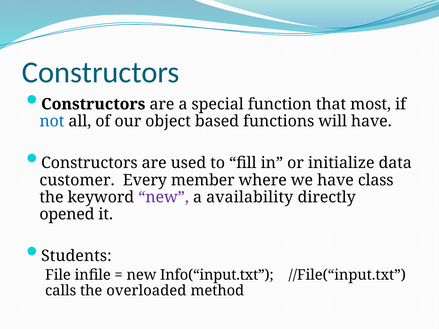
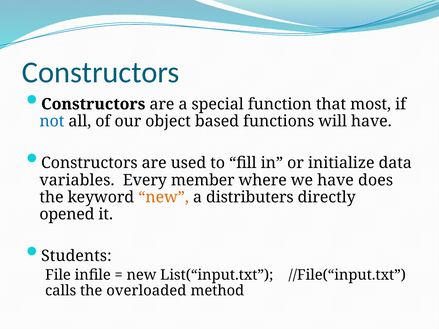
customer: customer -> variables
class: class -> does
new at (164, 197) colour: purple -> orange
availability: availability -> distributers
Info(“input.txt: Info(“input.txt -> List(“input.txt
